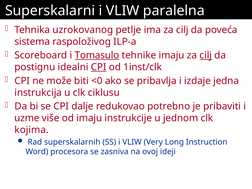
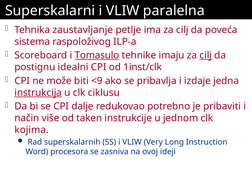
uzrokovanog: uzrokovanog -> zaustavljanje
CPI at (99, 67) underline: present -> none
<0: <0 -> <9
instrukcija underline: none -> present
uzme: uzme -> način
od imaju: imaju -> taken
